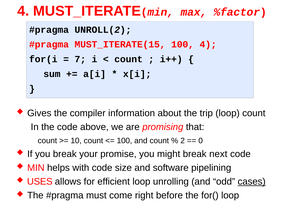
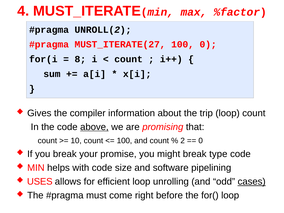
MUST_ITERATE(15: MUST_ITERATE(15 -> MUST_ITERATE(27
100 4: 4 -> 0
7: 7 -> 8
above underline: none -> present
next: next -> type
